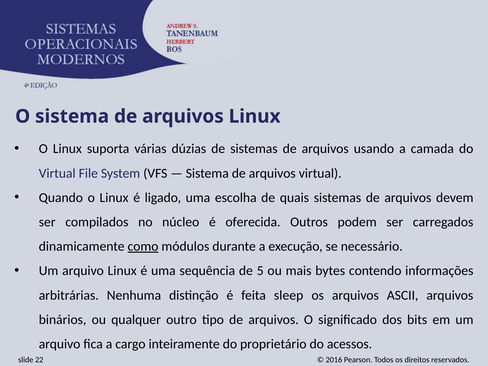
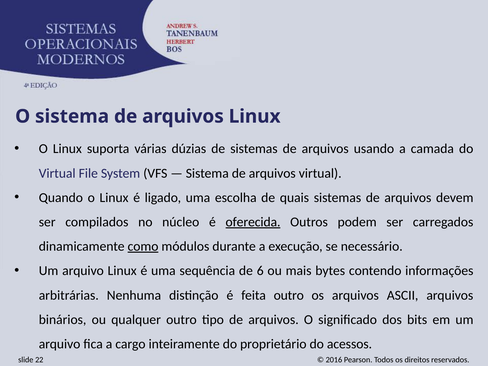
oferecida underline: none -> present
5: 5 -> 6
feita sleep: sleep -> outro
